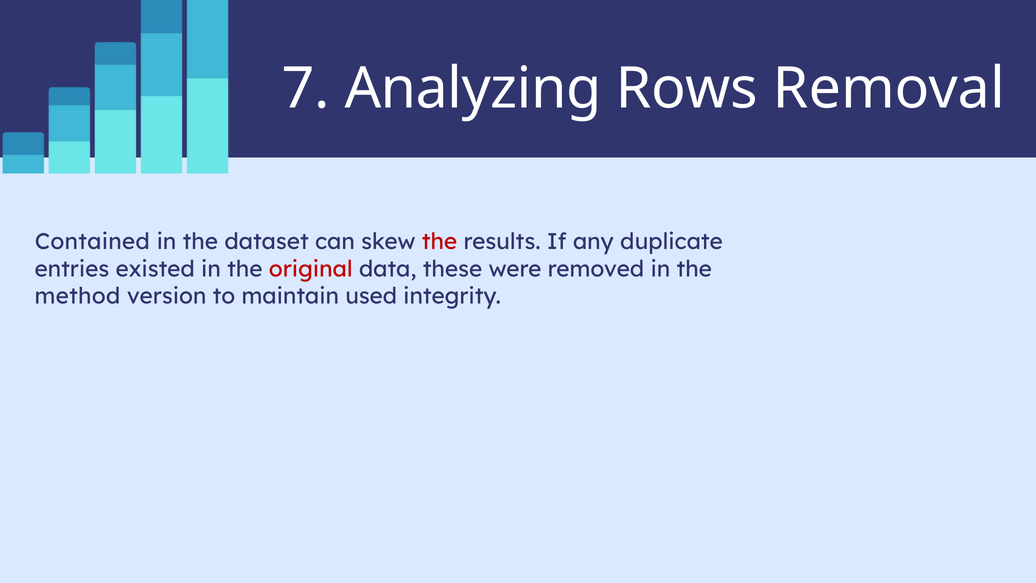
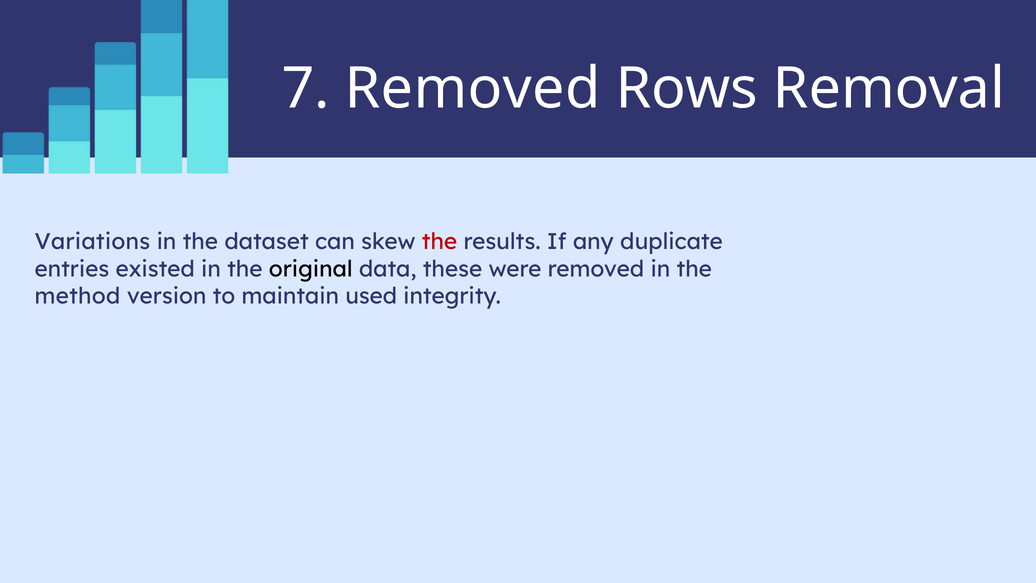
7 Analyzing: Analyzing -> Removed
Contained: Contained -> Variations
original colour: red -> black
